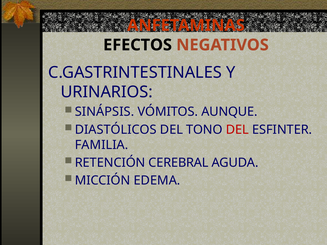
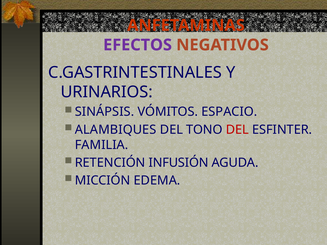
EFECTOS colour: black -> purple
AUNQUE: AUNQUE -> ESPACIO
DIASTÓLICOS: DIASTÓLICOS -> ALAMBIQUES
CEREBRAL: CEREBRAL -> INFUSIÓN
